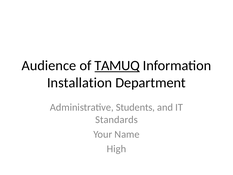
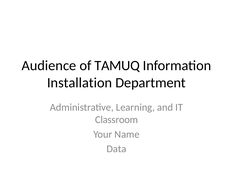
TAMUQ underline: present -> none
Students: Students -> Learning
Standards: Standards -> Classroom
High: High -> Data
